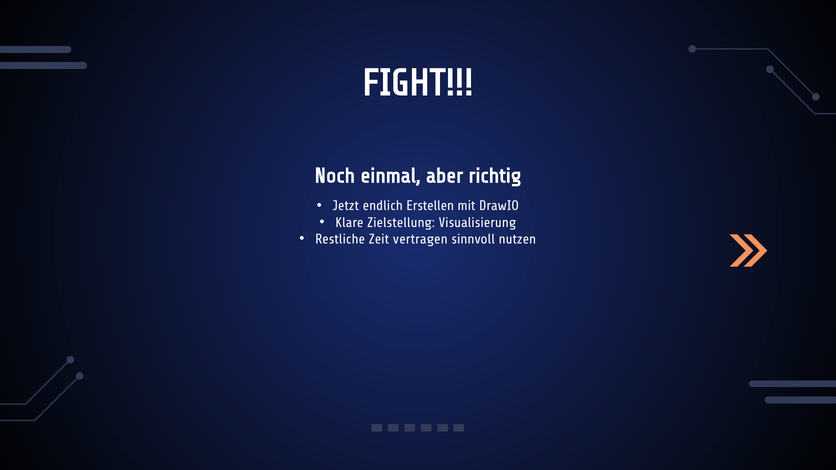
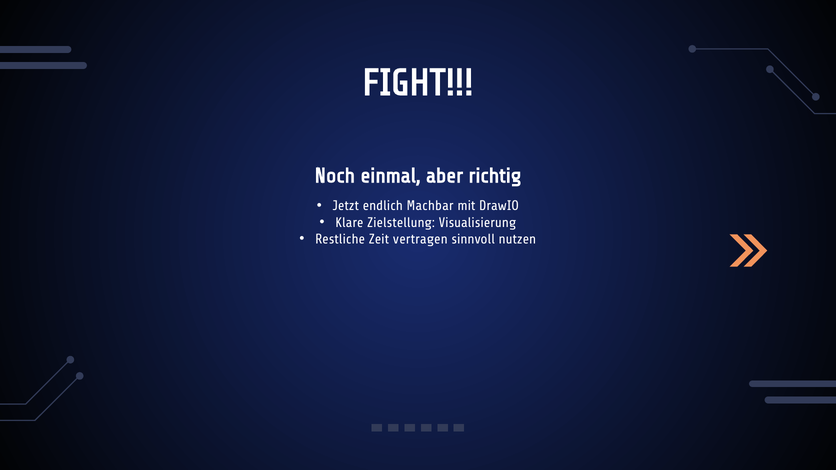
Erstellen: Erstellen -> Machbar
